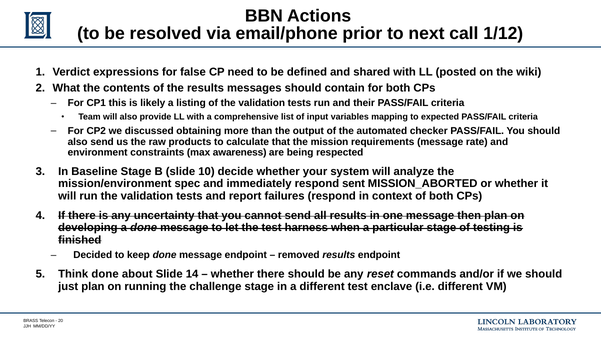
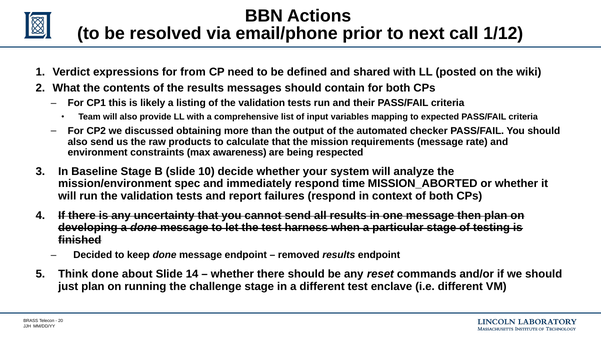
false: false -> from
sent: sent -> time
